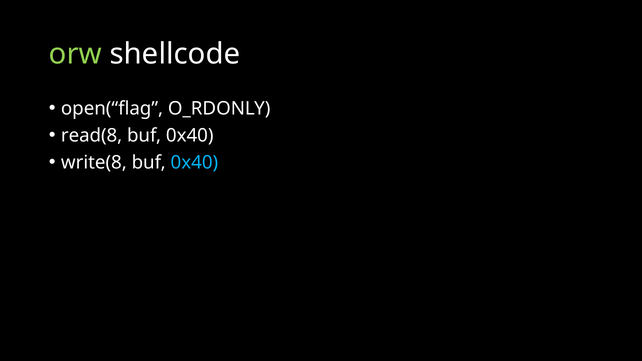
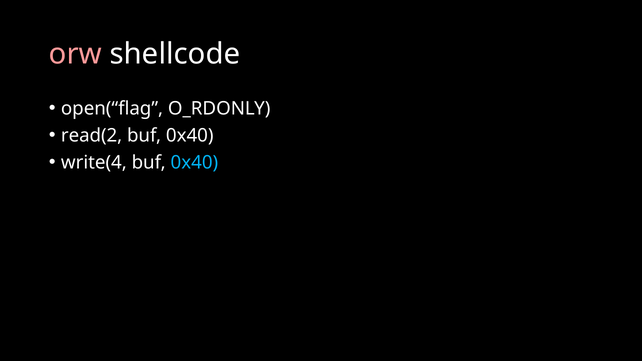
orw colour: light green -> pink
read(8: read(8 -> read(2
write(8: write(8 -> write(4
